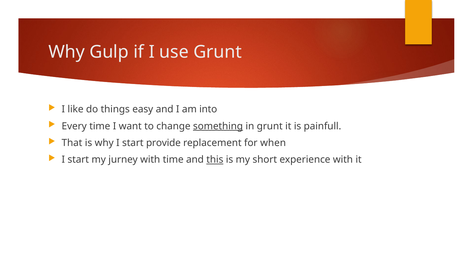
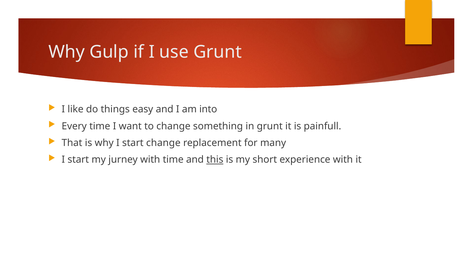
something underline: present -> none
start provide: provide -> change
when: when -> many
